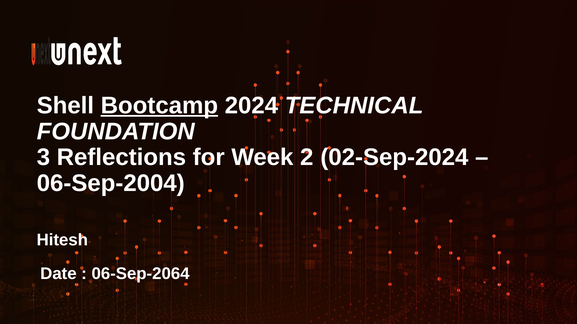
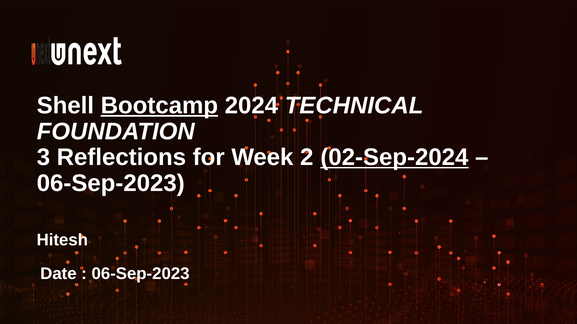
02-Sep-2024 underline: none -> present
06-Sep-2004 at (111, 184): 06-Sep-2004 -> 06-Sep-2023
06-Sep-2064 at (141, 274): 06-Sep-2064 -> 06-Sep-2023
